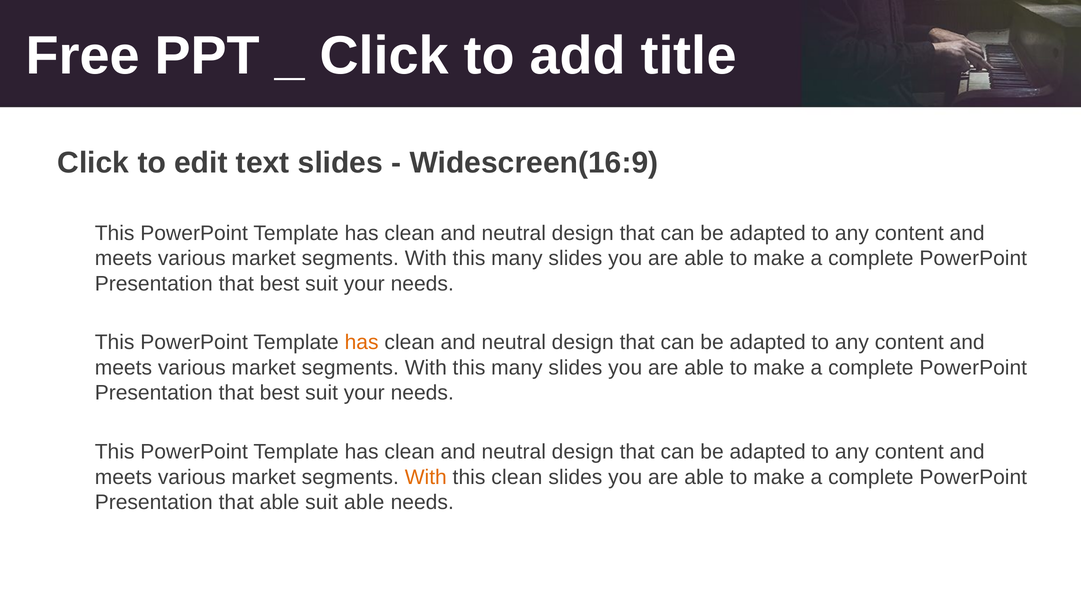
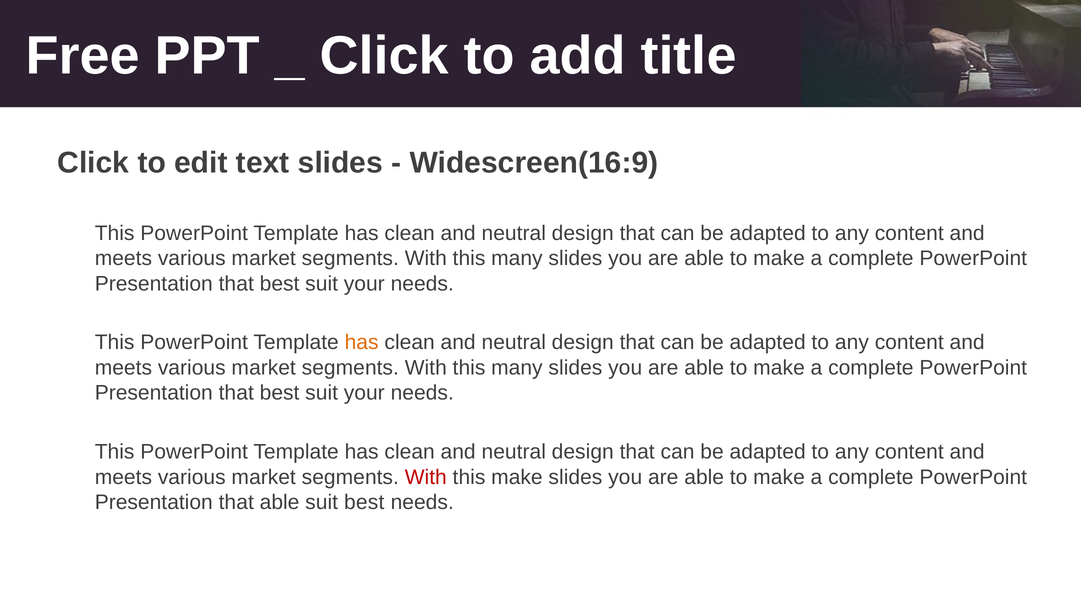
With at (426, 477) colour: orange -> red
this clean: clean -> make
suit able: able -> best
